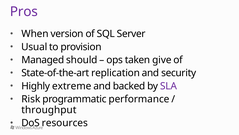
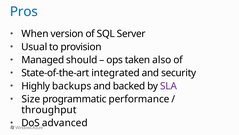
Pros colour: purple -> blue
give: give -> also
replication: replication -> integrated
extreme: extreme -> backups
Risk: Risk -> Size
resources: resources -> advanced
